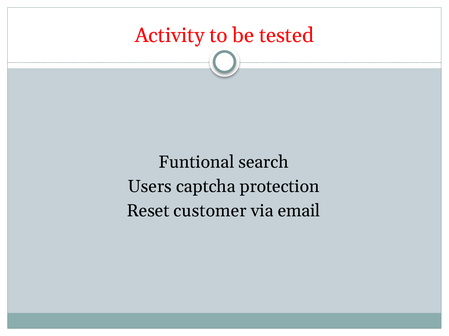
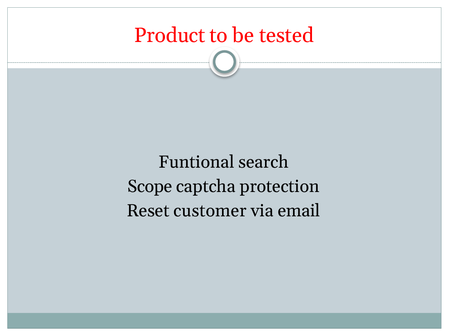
Activity: Activity -> Product
Users: Users -> Scope
